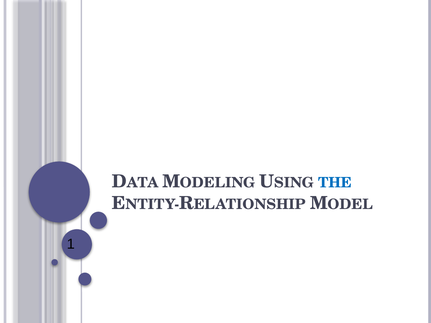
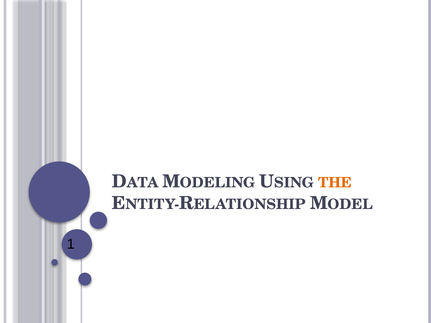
THE colour: blue -> orange
